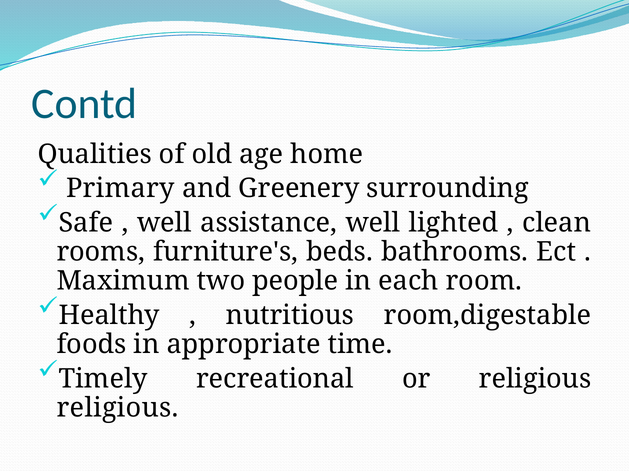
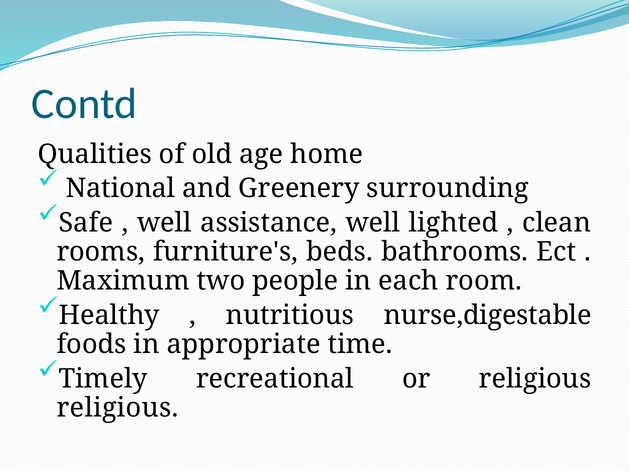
Primary: Primary -> National
room,digestable: room,digestable -> nurse,digestable
